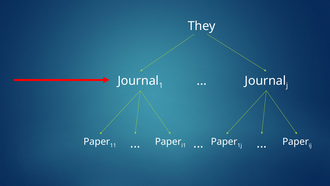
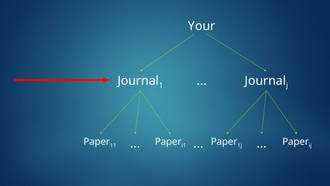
They: They -> Your
